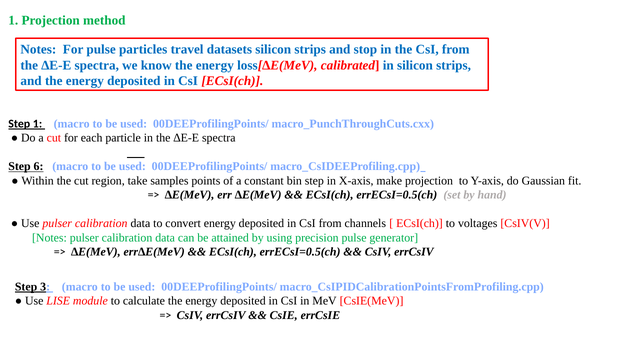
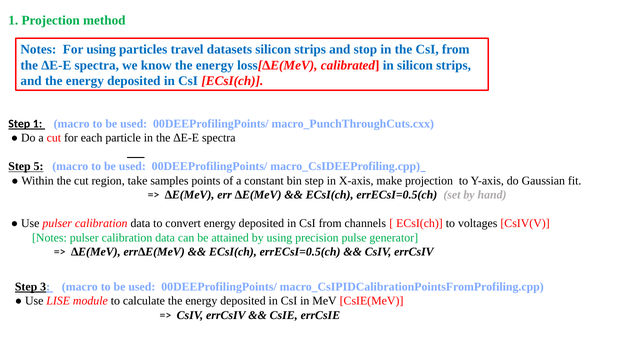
For pulse: pulse -> using
6: 6 -> 5
